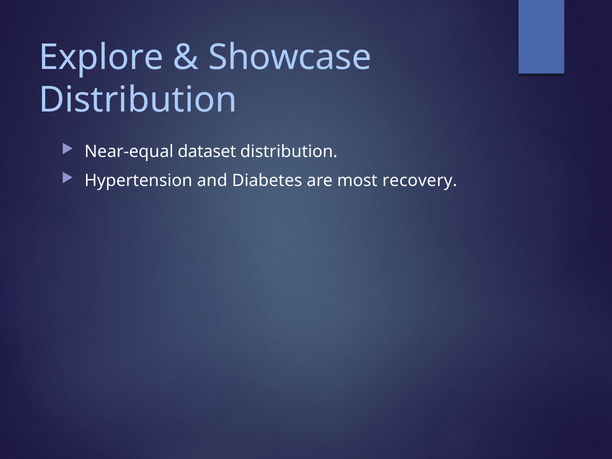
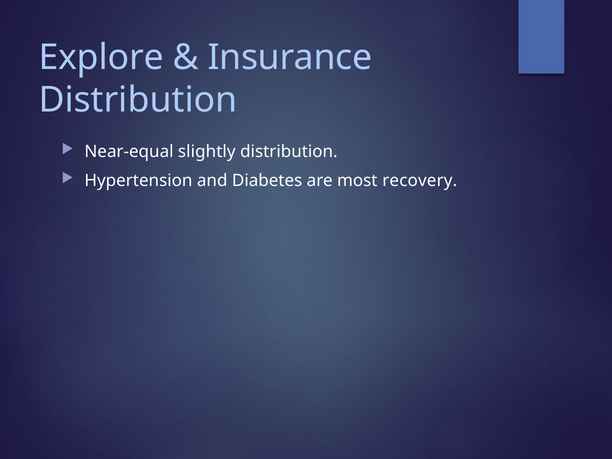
Showcase: Showcase -> Insurance
dataset: dataset -> slightly
